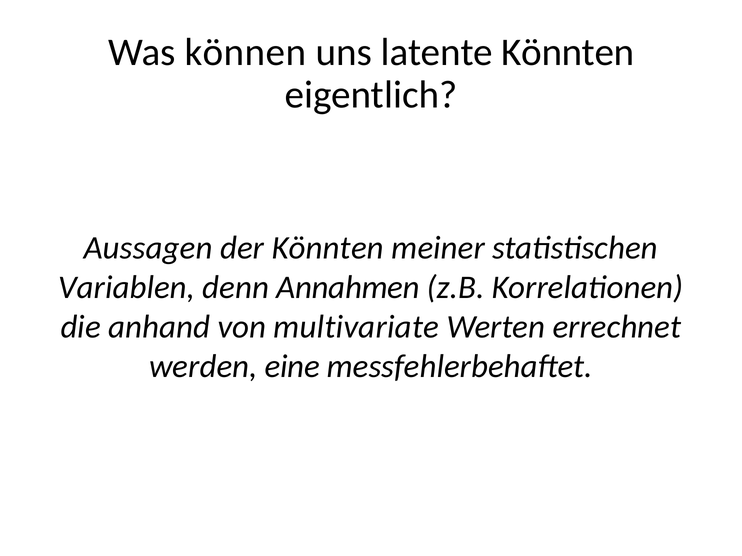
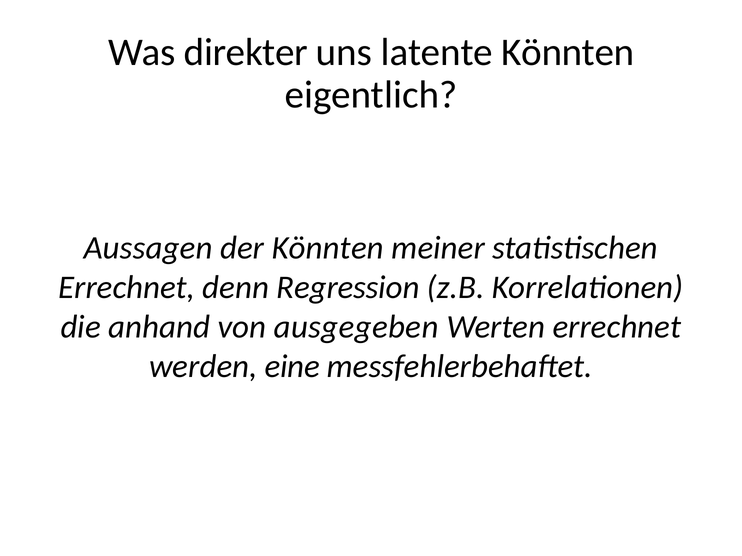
können: können -> direkter
Variablen at (127, 288): Variablen -> Errechnet
Annahmen: Annahmen -> Regression
multivariate: multivariate -> ausgegeben
